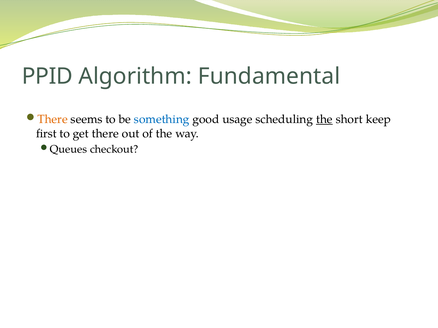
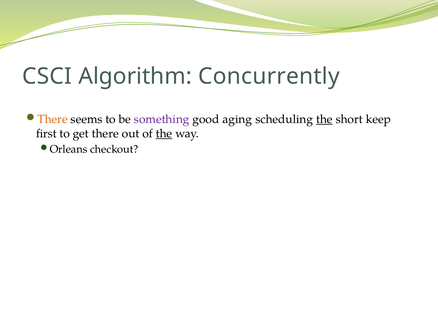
PPID: PPID -> CSCI
Fundamental: Fundamental -> Concurrently
something colour: blue -> purple
usage: usage -> aging
the at (164, 134) underline: none -> present
Queues: Queues -> Orleans
